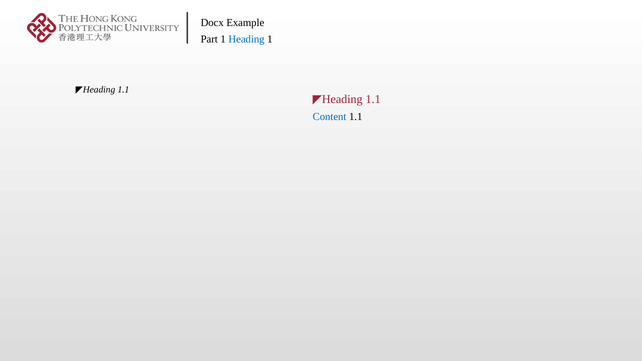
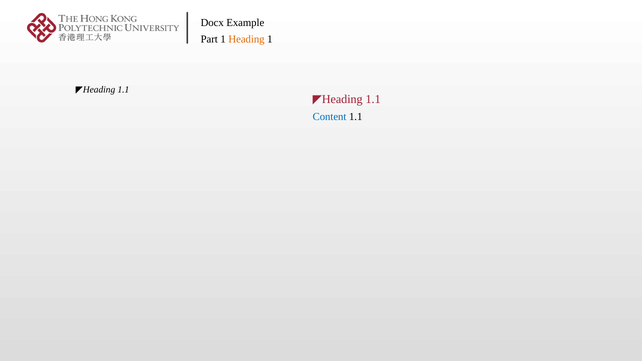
Heading colour: blue -> orange
